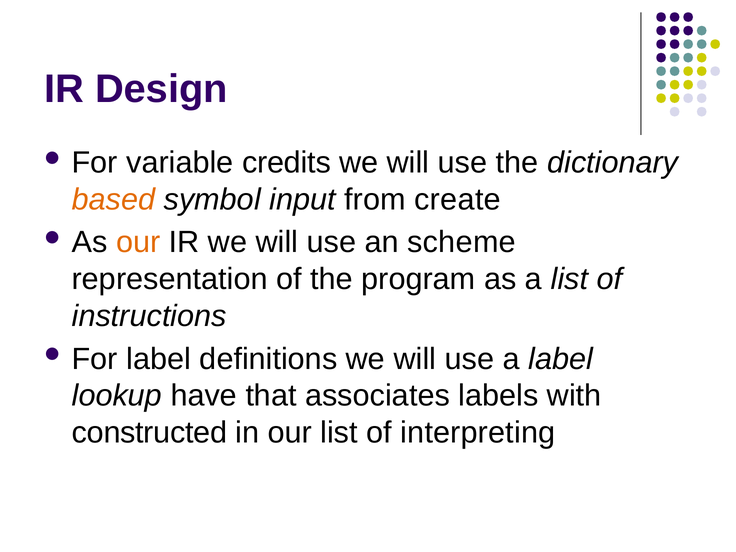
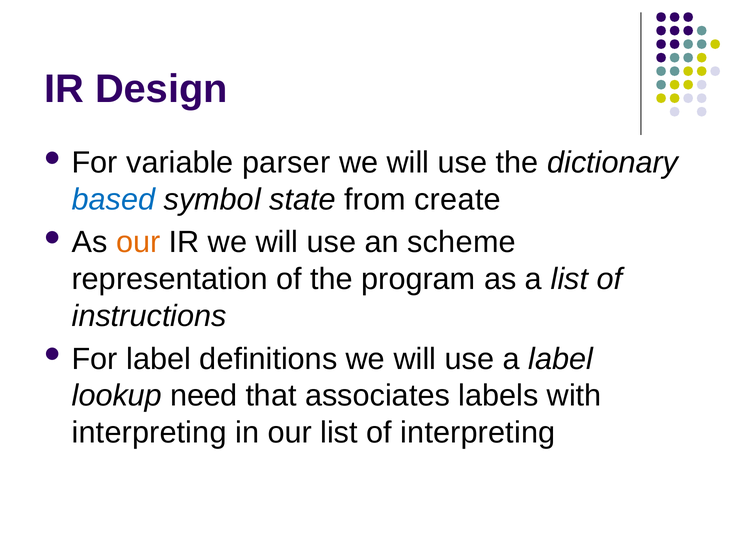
credits: credits -> parser
based colour: orange -> blue
input: input -> state
have: have -> need
constructed at (149, 432): constructed -> interpreting
